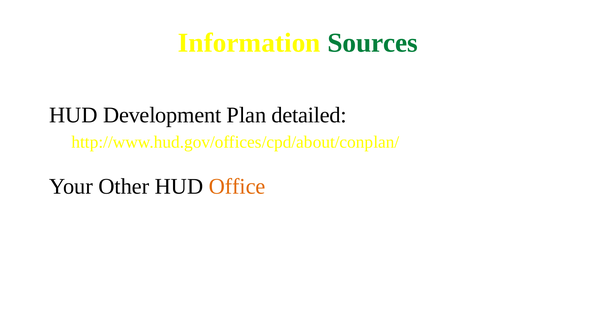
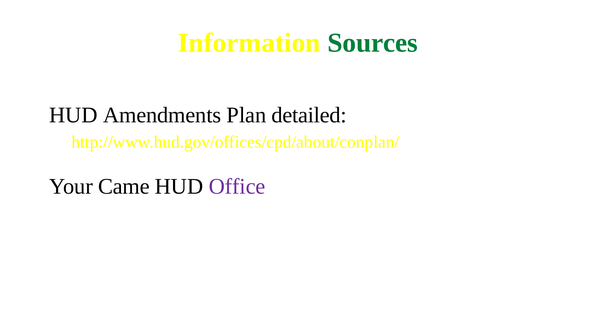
Development: Development -> Amendments
Other: Other -> Came
Office colour: orange -> purple
